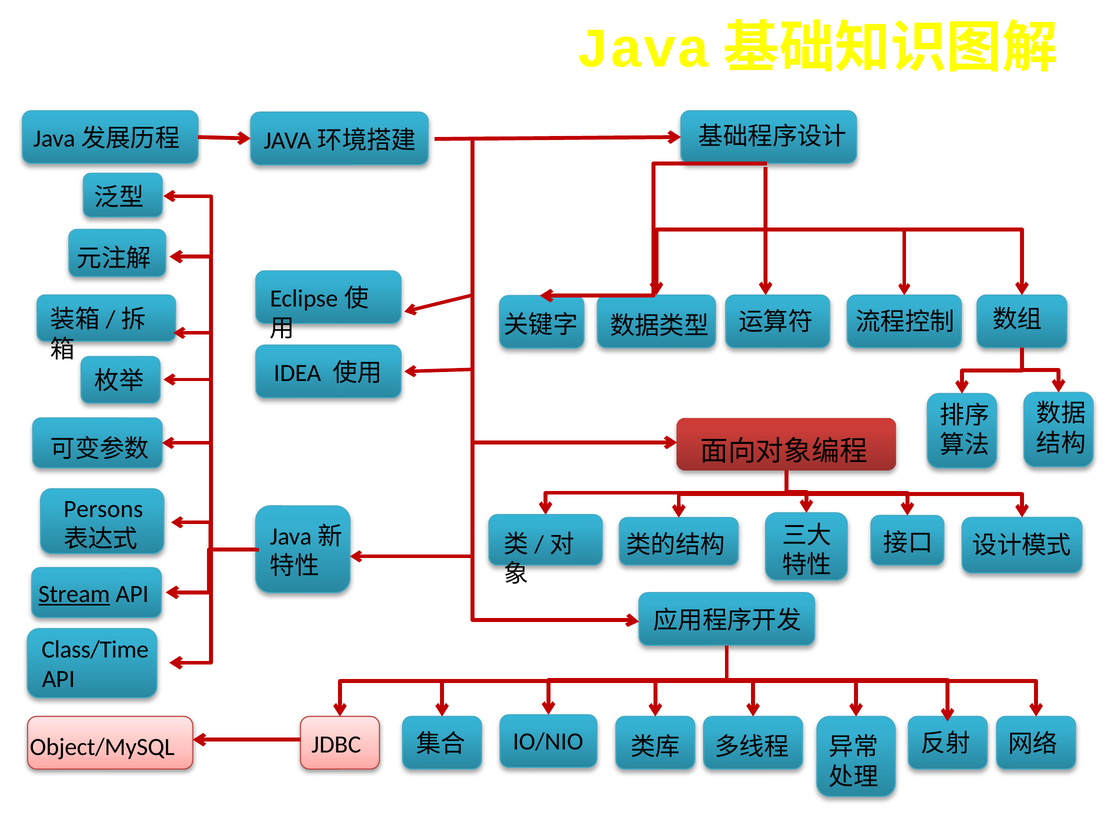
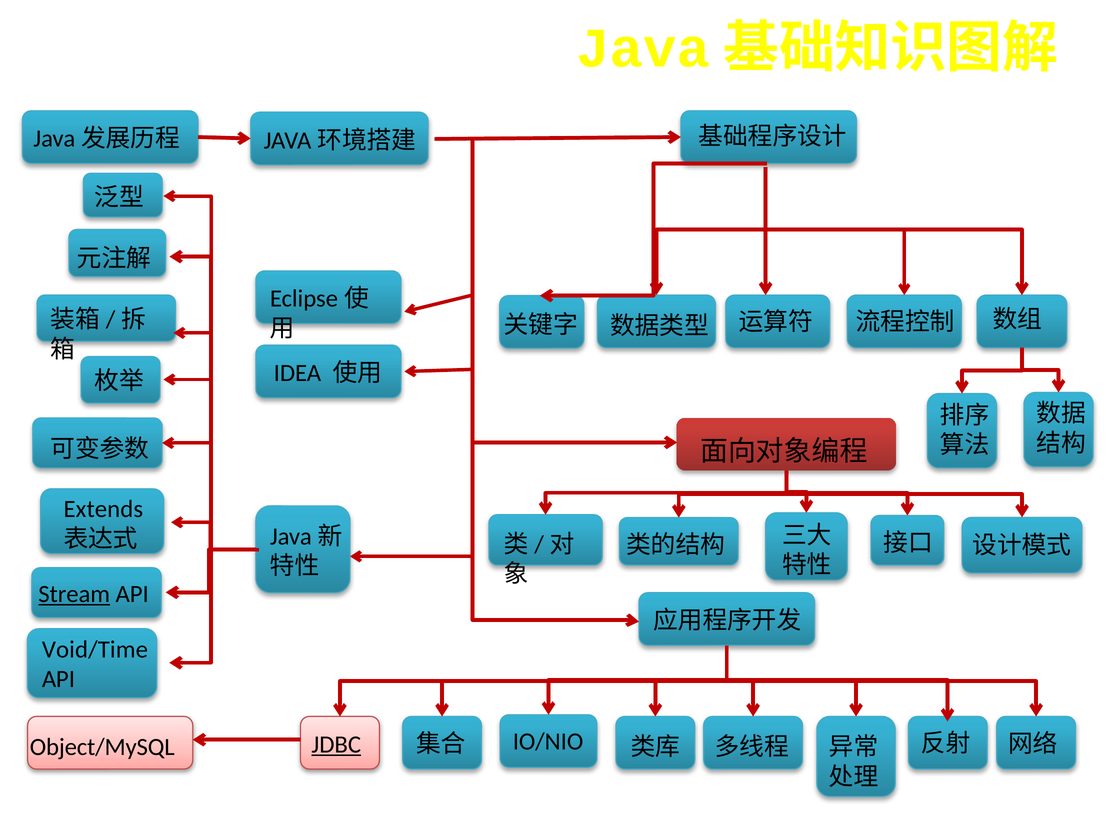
Persons: Persons -> Extends
Class/Time: Class/Time -> Void/Time
JDBC underline: none -> present
